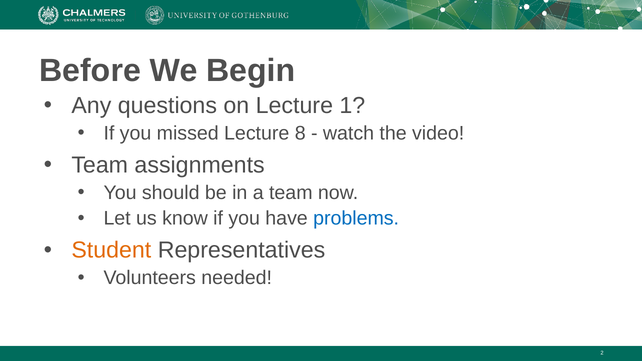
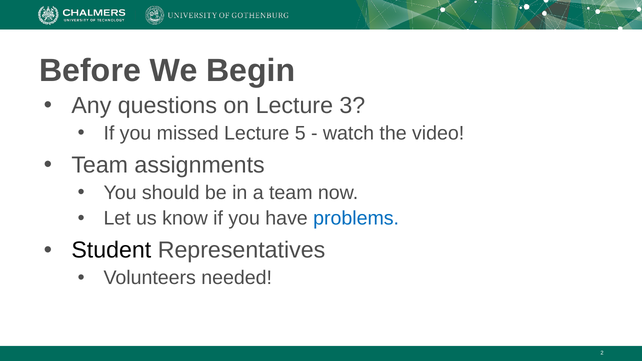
1: 1 -> 3
8: 8 -> 5
Student colour: orange -> black
